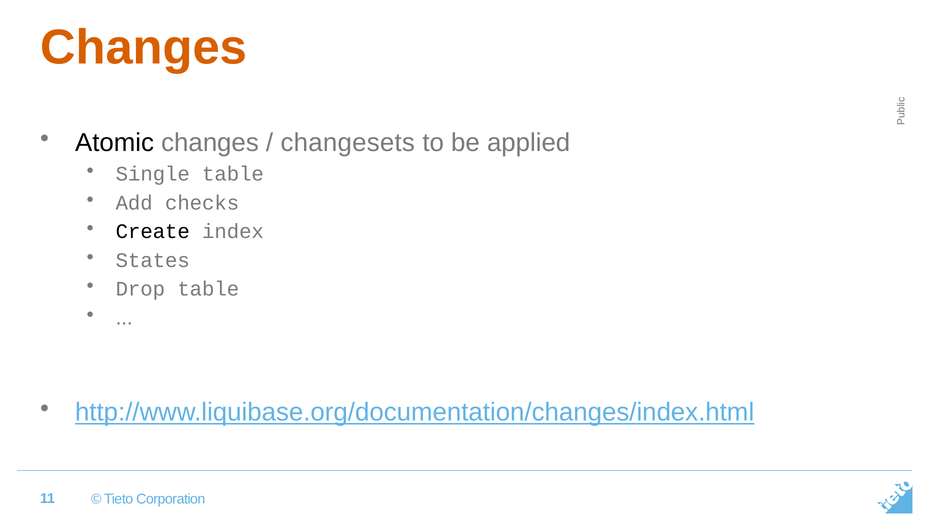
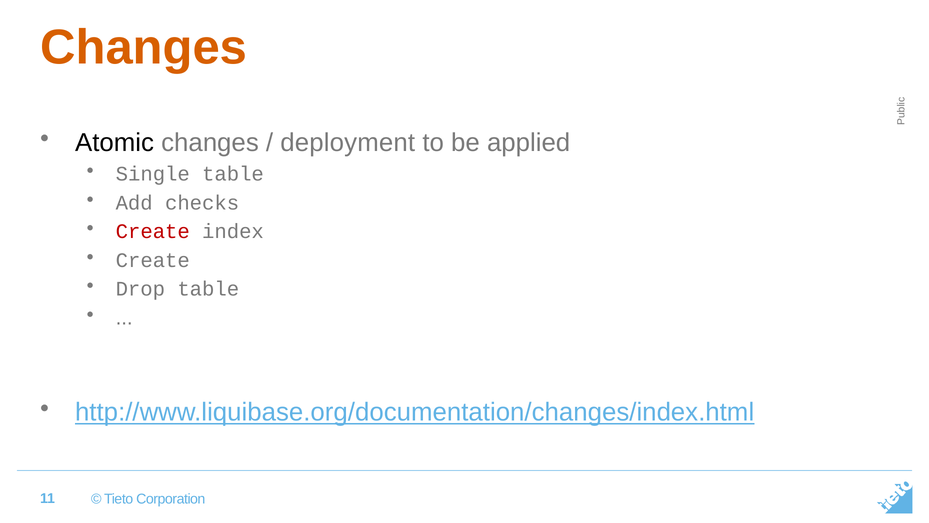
changesets: changesets -> deployment
Create at (153, 231) colour: black -> red
States at (153, 260): States -> Create
